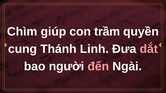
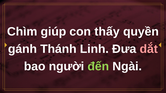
trầm: trầm -> thấy
cung: cung -> gánh
đến colour: pink -> light green
